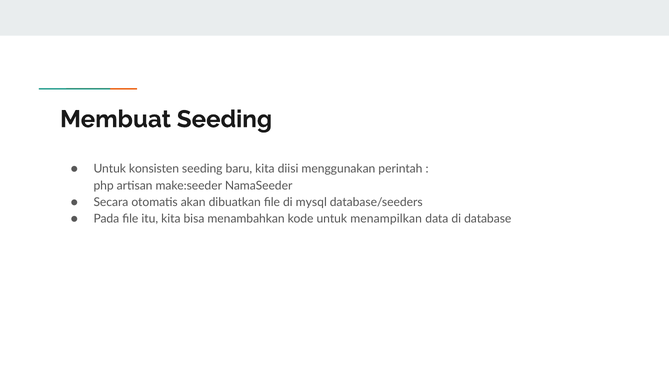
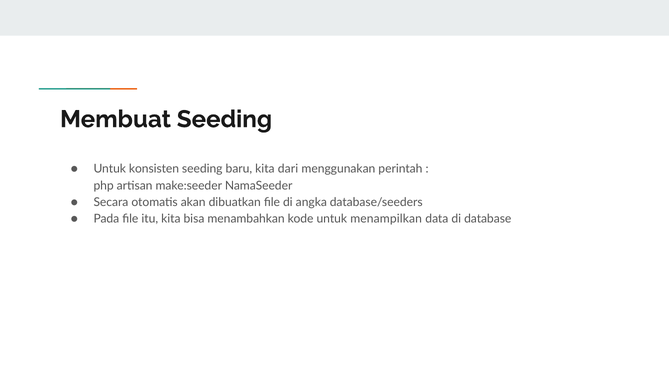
diisi: diisi -> dari
mysql: mysql -> angka
